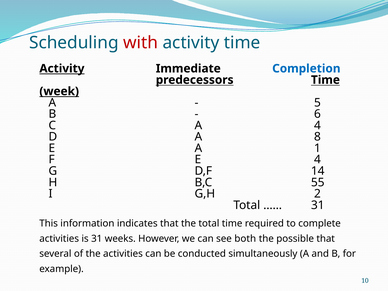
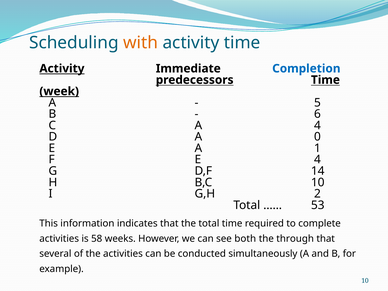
with colour: red -> orange
8: 8 -> 0
B,C 55: 55 -> 10
31 at (318, 205): 31 -> 53
is 31: 31 -> 58
possible: possible -> through
